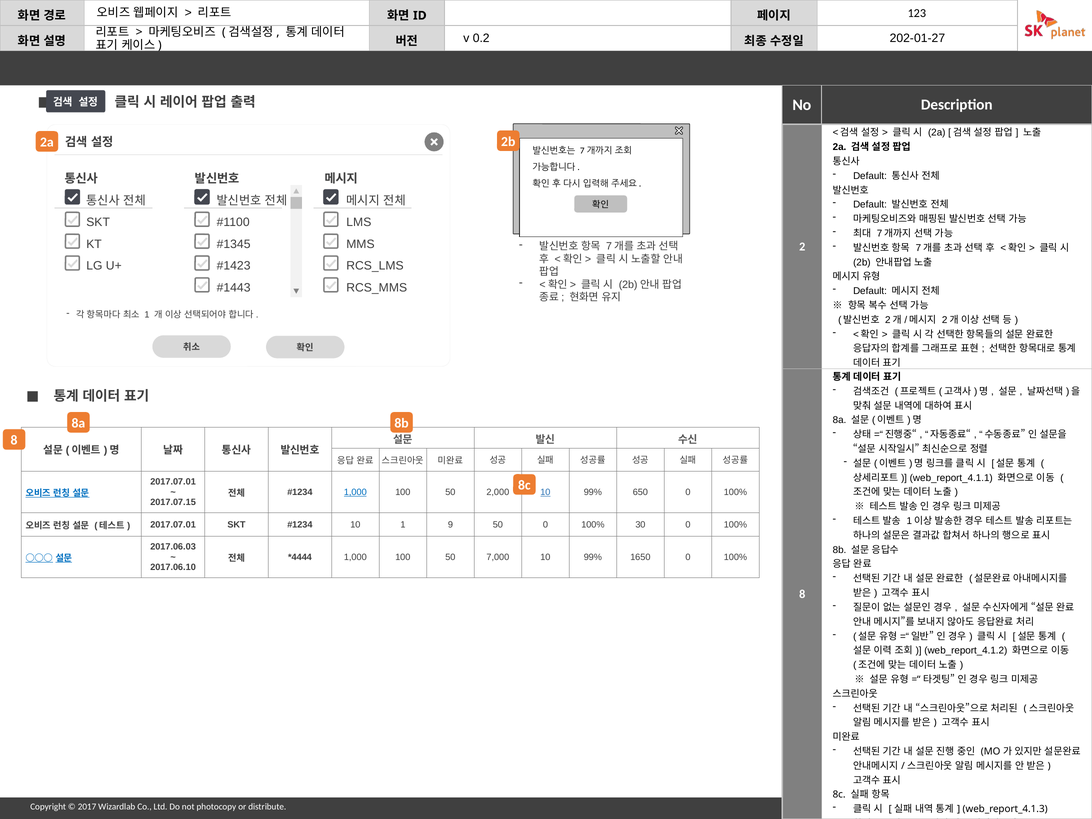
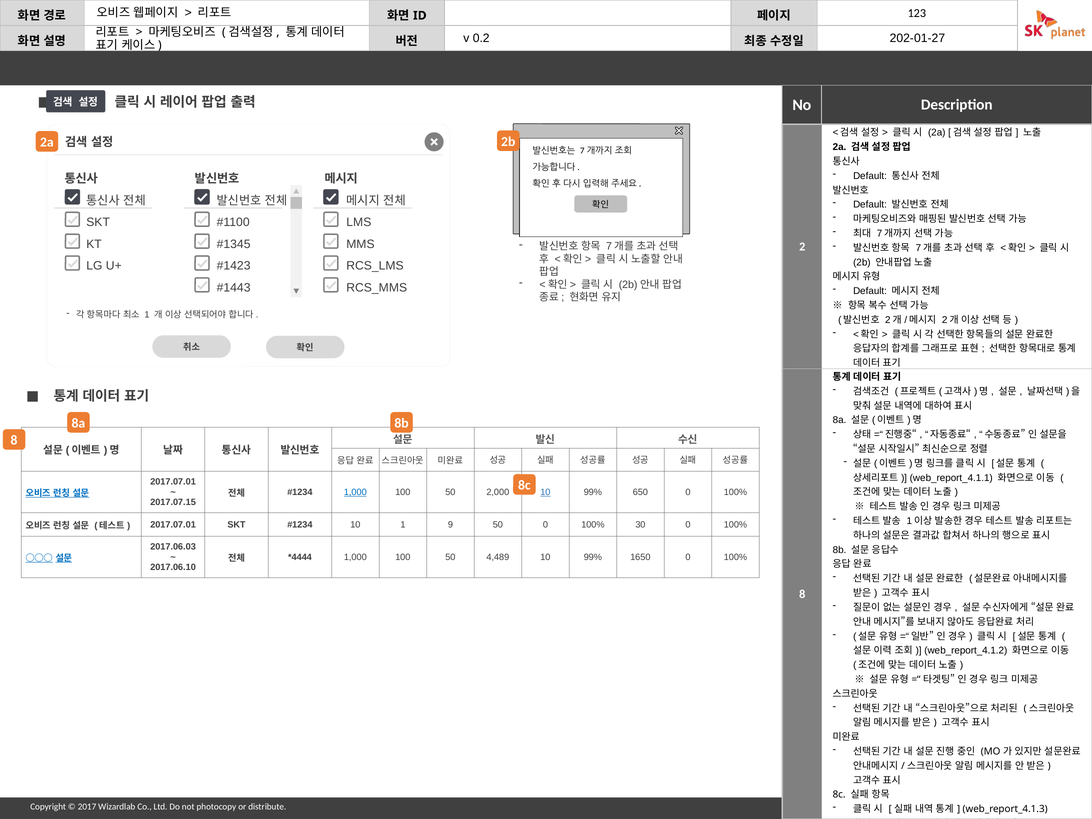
7,000: 7,000 -> 4,489
